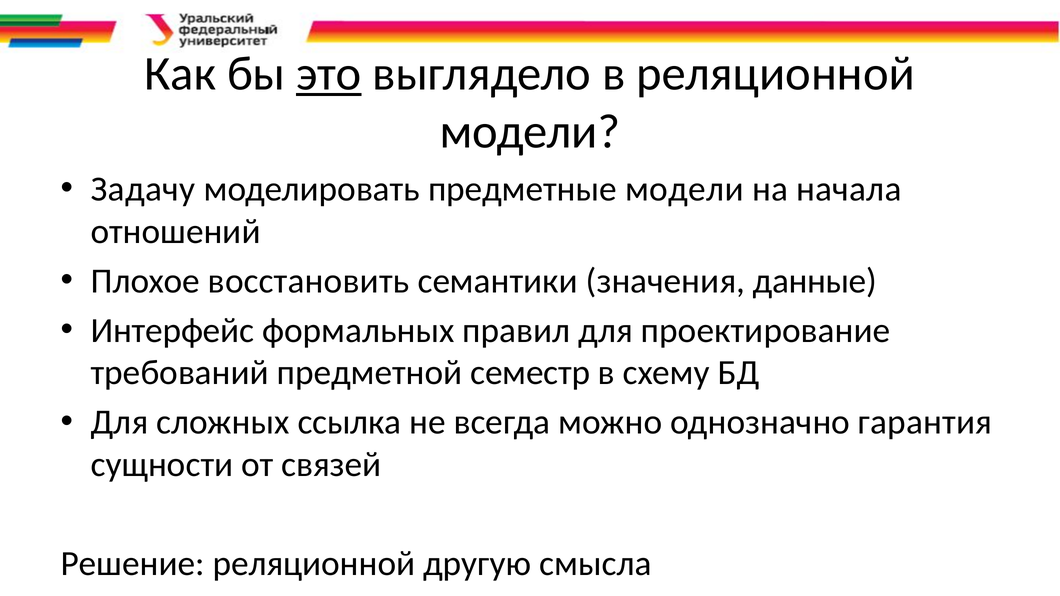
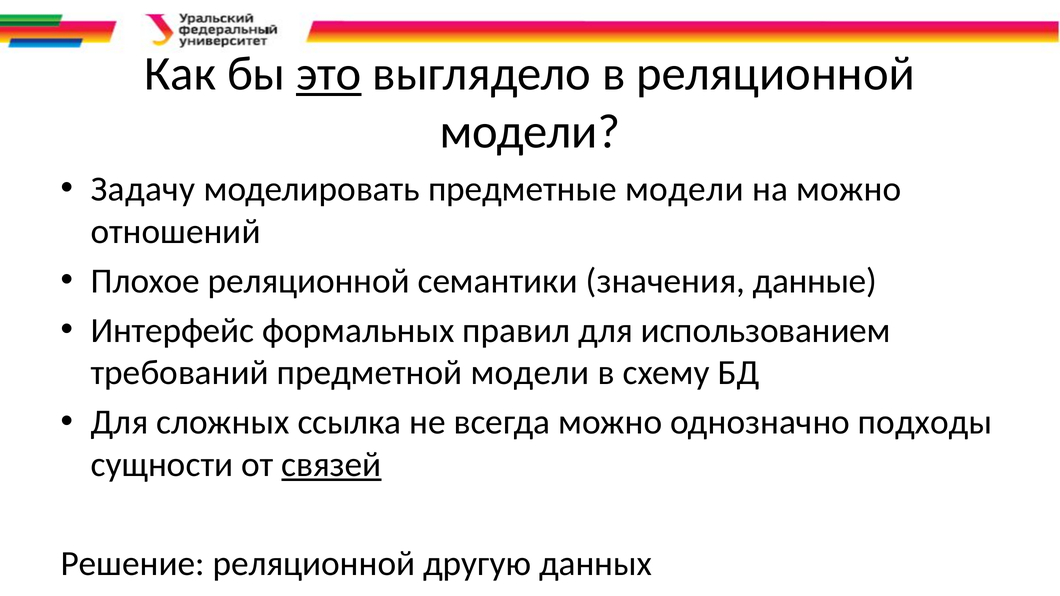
на начала: начала -> можно
Плохое восстановить: восстановить -> реляционной
проектирование: проектирование -> использованием
предметной семестр: семестр -> модели
гарантия: гарантия -> подходы
связей underline: none -> present
смысла: смысла -> данных
